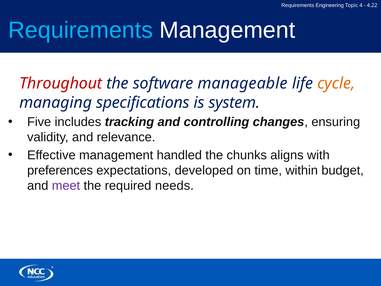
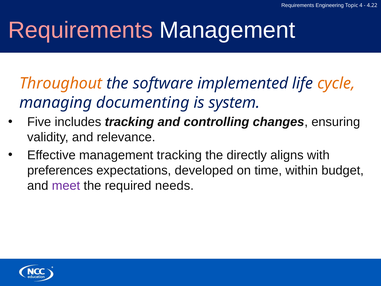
Requirements at (81, 30) colour: light blue -> pink
Throughout colour: red -> orange
manageable: manageable -> implemented
specifications: specifications -> documenting
management handled: handled -> tracking
chunks: chunks -> directly
